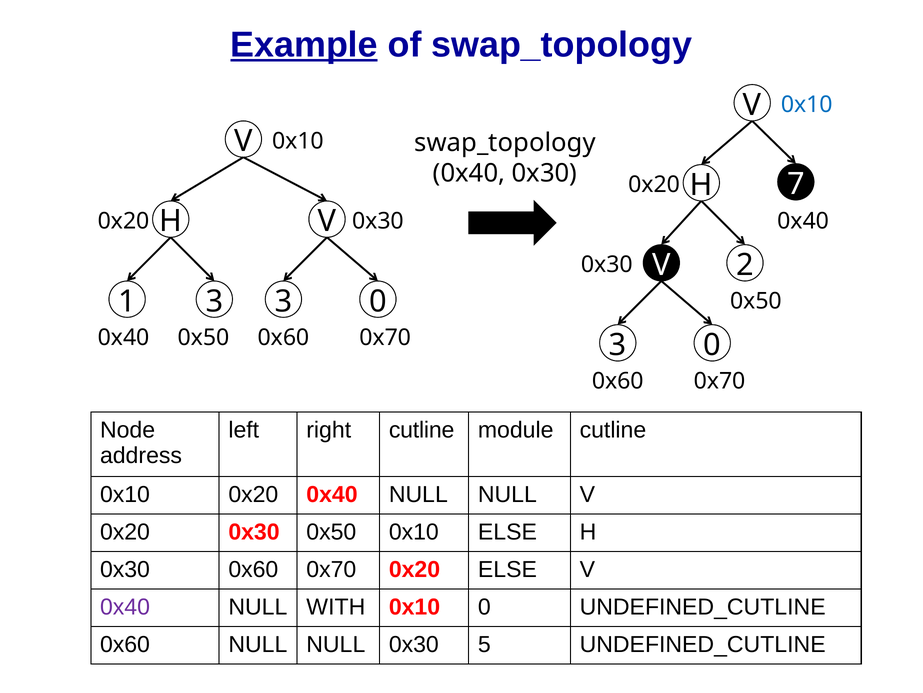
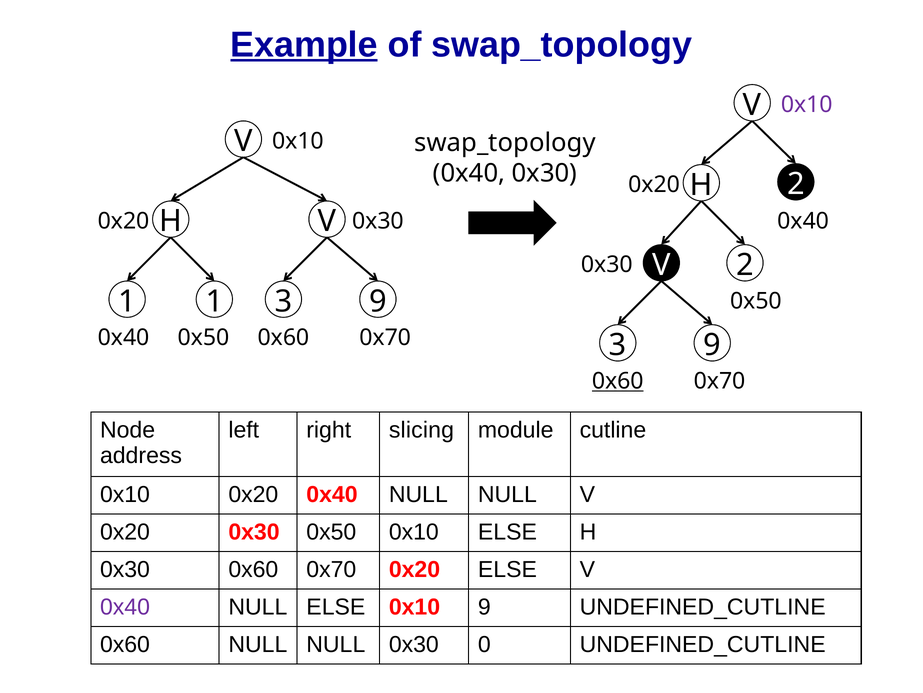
0x10 at (807, 104) colour: blue -> purple
H 7: 7 -> 2
1 3: 3 -> 1
0 at (378, 301): 0 -> 9
0 at (712, 345): 0 -> 9
0x60 at (618, 381) underline: none -> present
right cutline: cutline -> slicing
NULL WITH: WITH -> ELSE
0x10 0: 0 -> 9
5: 5 -> 0
